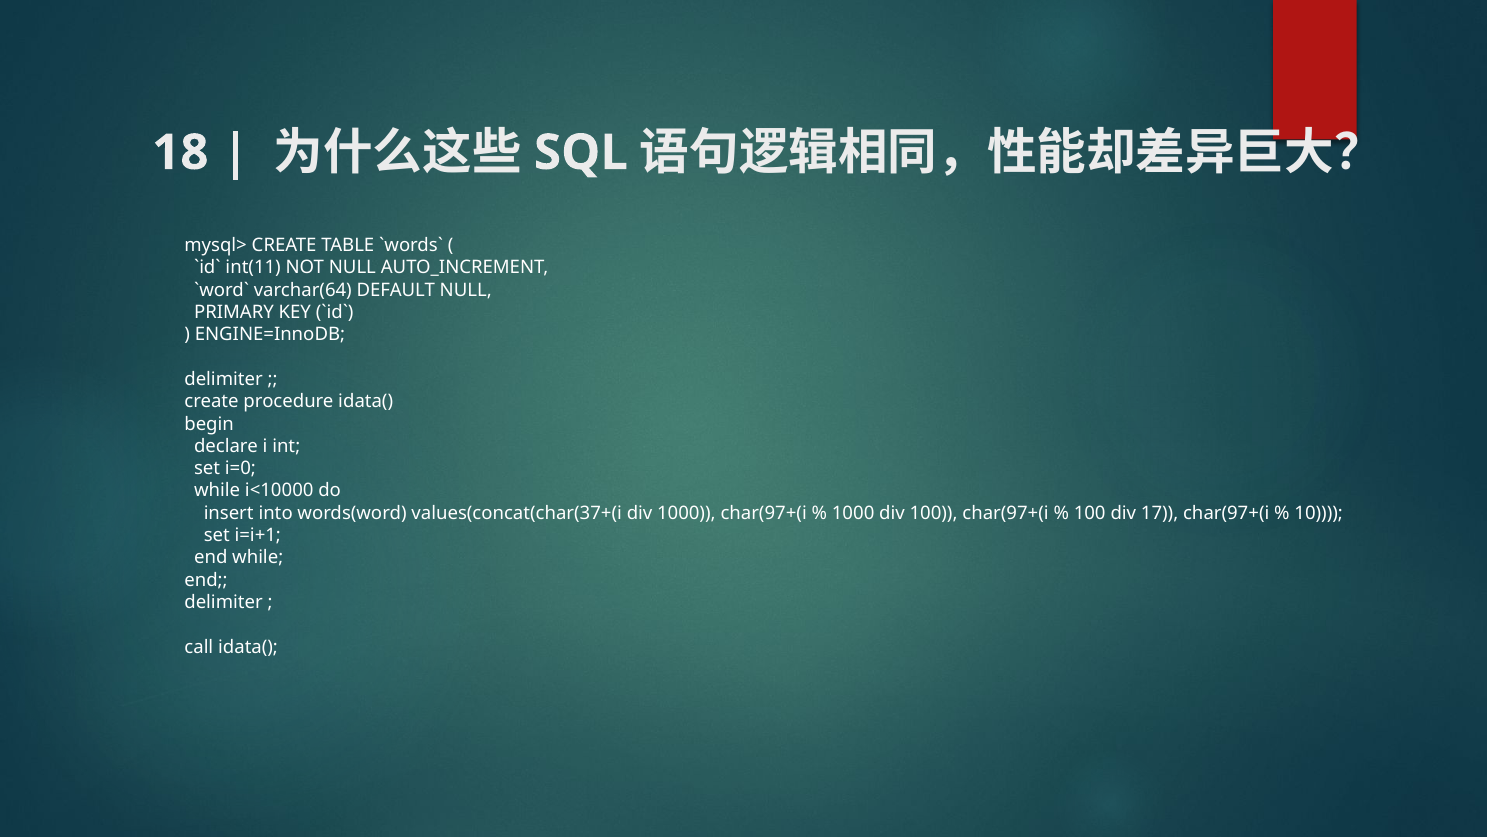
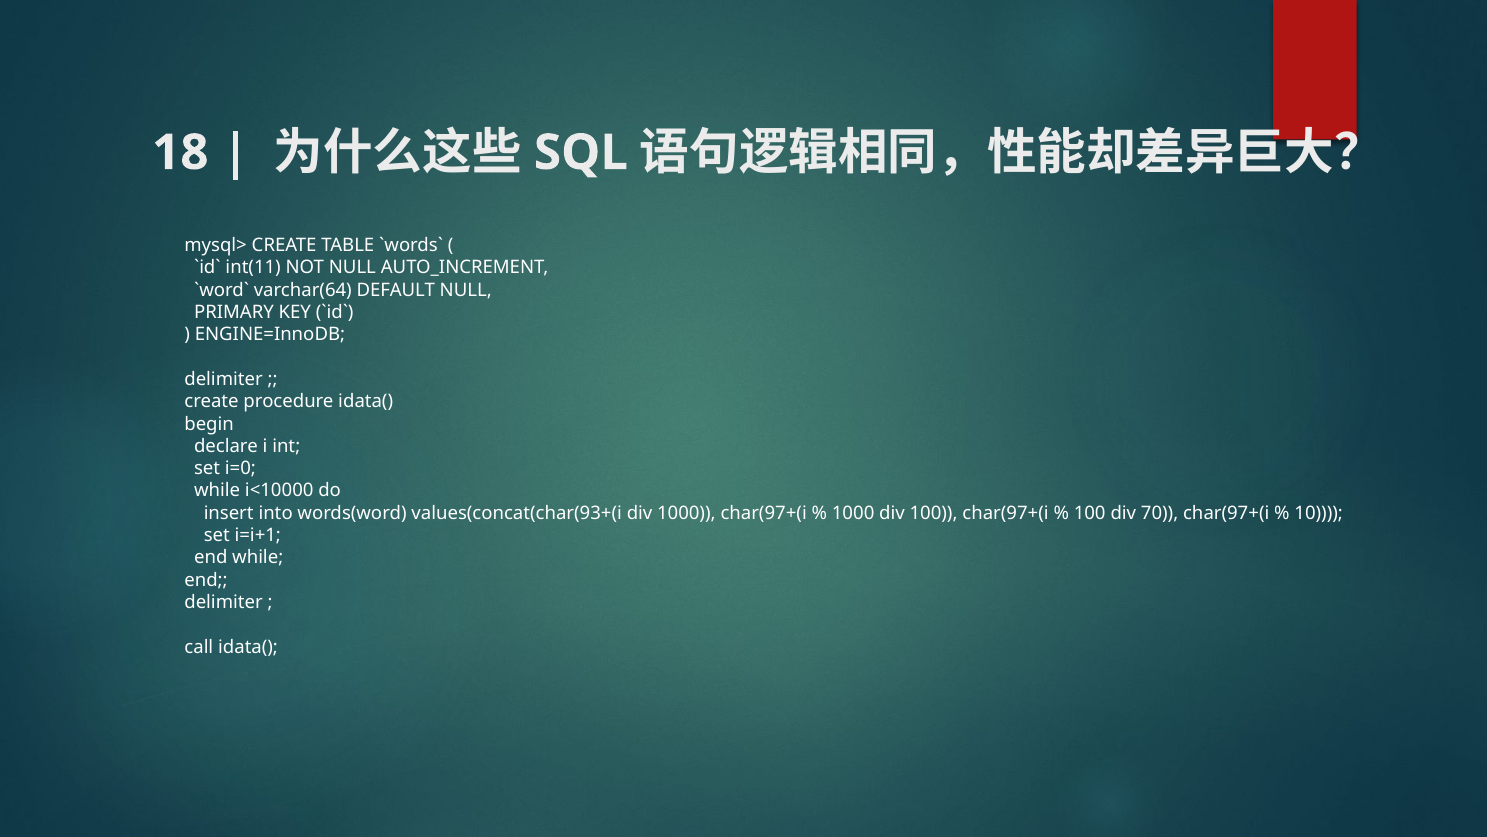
values(concat(char(37+(i: values(concat(char(37+(i -> values(concat(char(93+(i
17: 17 -> 70
